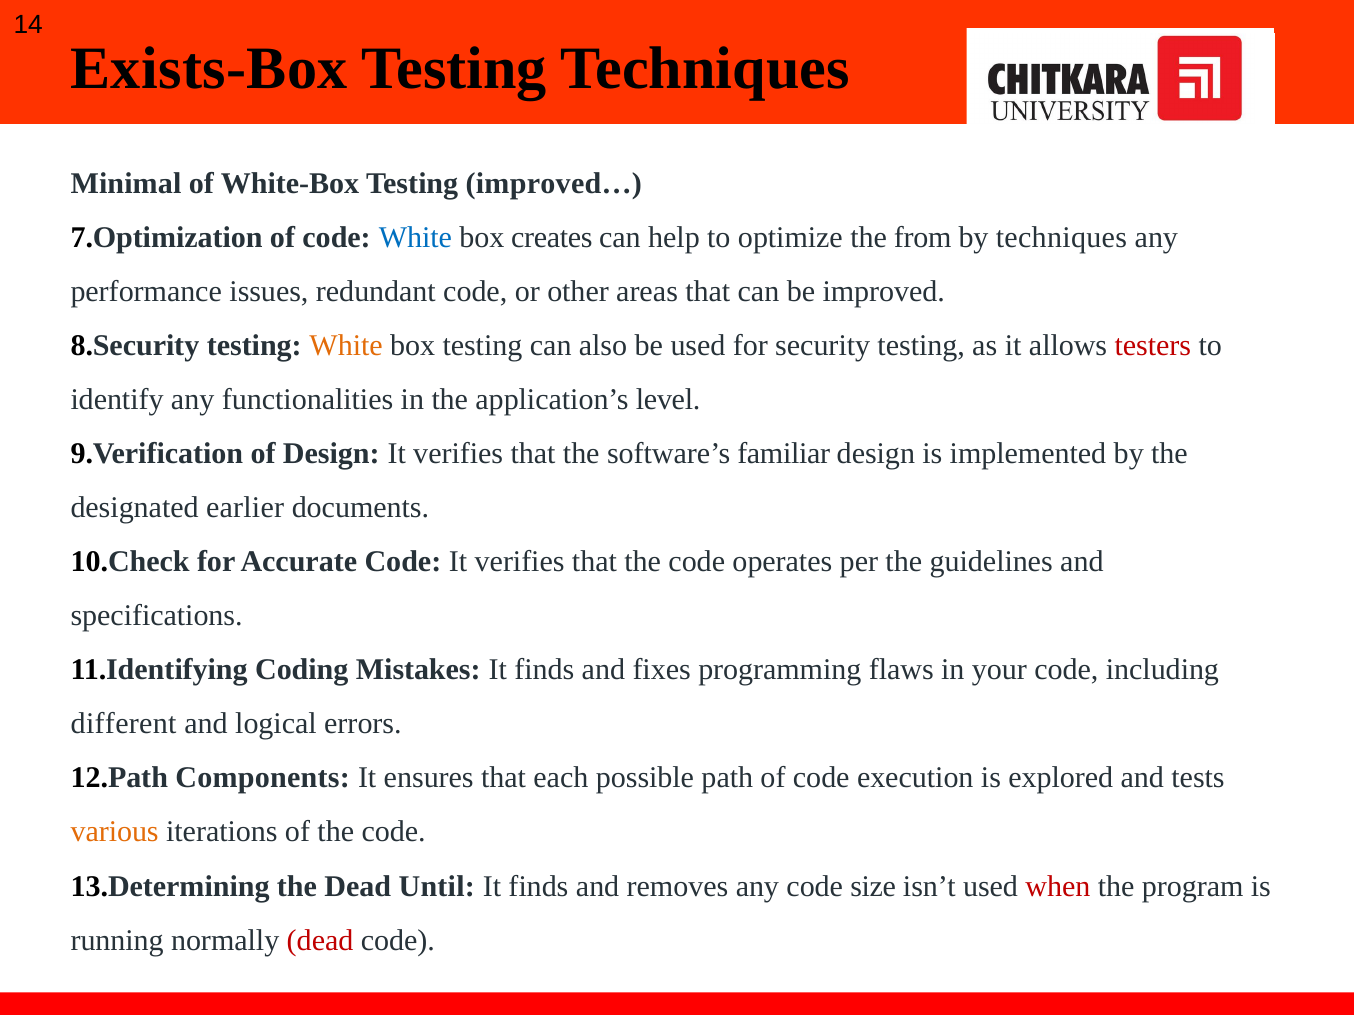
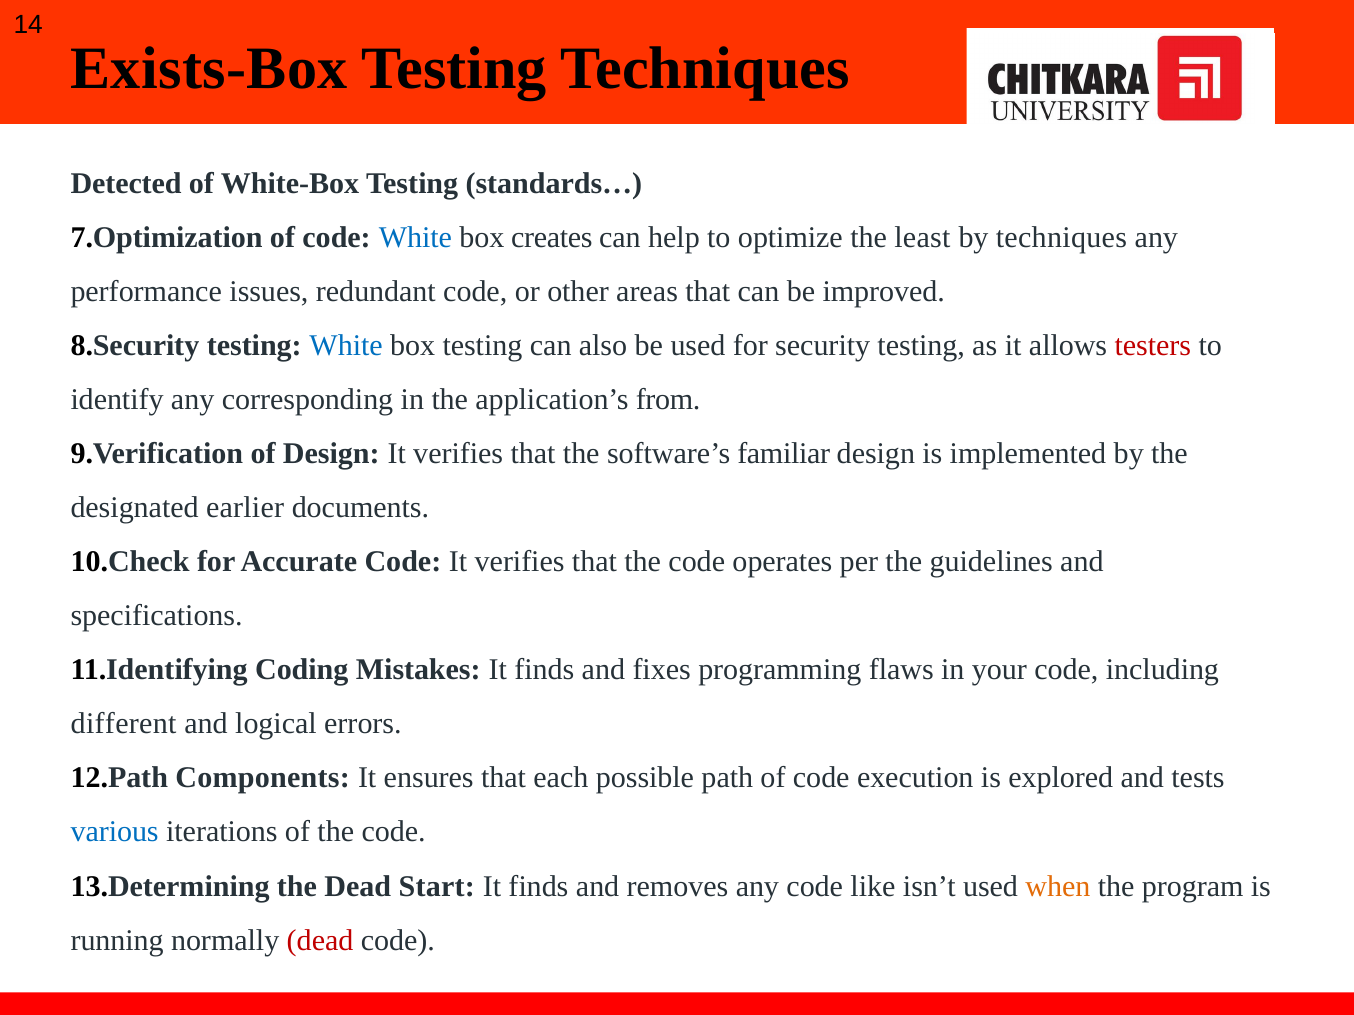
Minimal: Minimal -> Detected
improved…: improved… -> standards…
from: from -> least
White at (346, 346) colour: orange -> blue
functionalities: functionalities -> corresponding
level: level -> from
various colour: orange -> blue
Until: Until -> Start
size: size -> like
when colour: red -> orange
